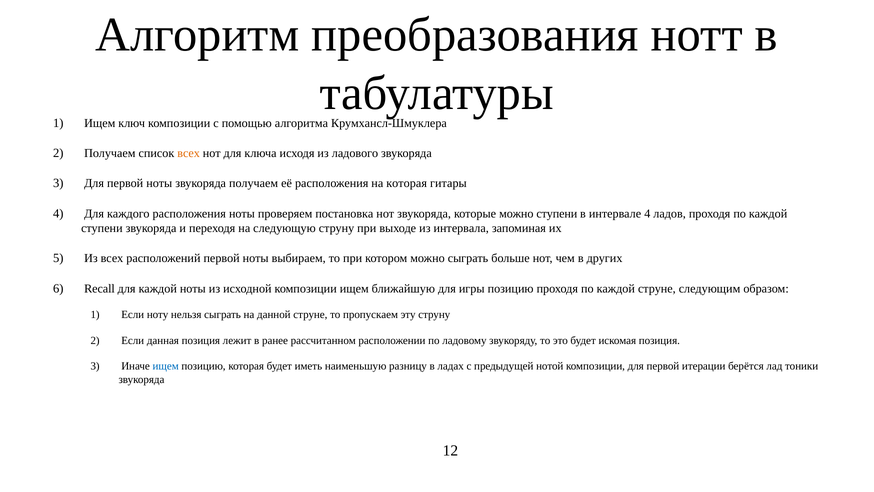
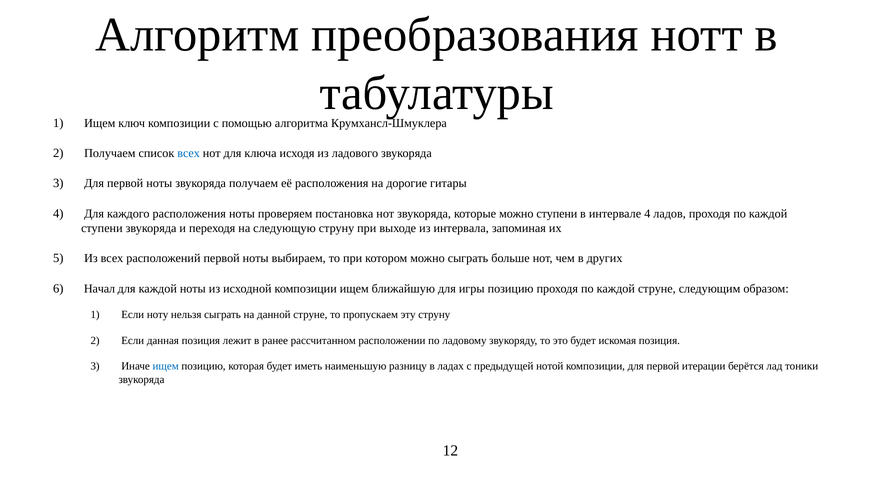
всех at (189, 153) colour: orange -> blue
на которая: которая -> дорогие
Recall: Recall -> Начал
